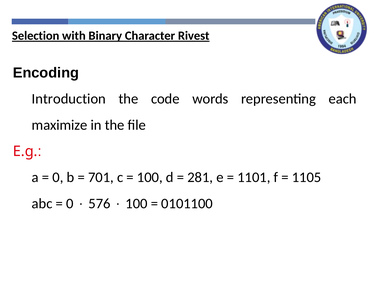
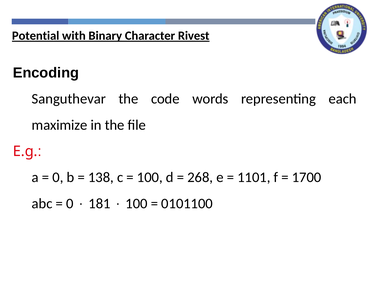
Selection: Selection -> Potential
Introduction: Introduction -> Sanguthevar
701: 701 -> 138
281: 281 -> 268
1105: 1105 -> 1700
576: 576 -> 181
